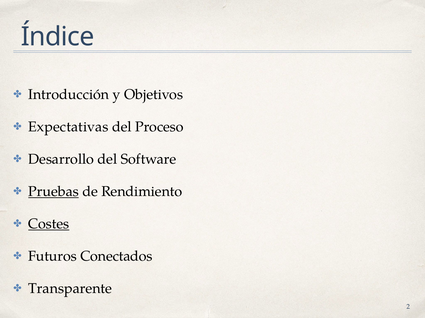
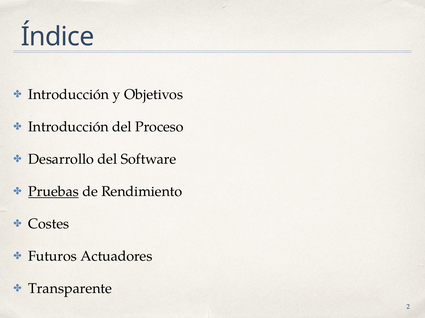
Expectativas at (68, 127): Expectativas -> Introducción
Costes underline: present -> none
Conectados: Conectados -> Actuadores
